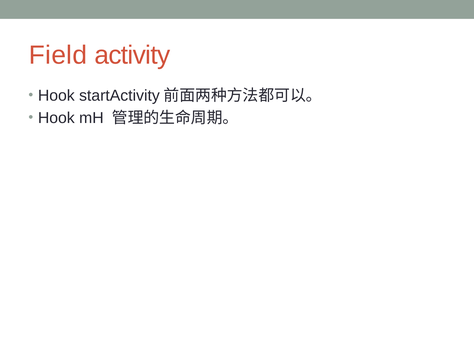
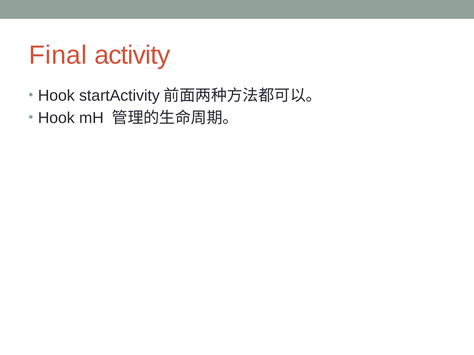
Field: Field -> Final
